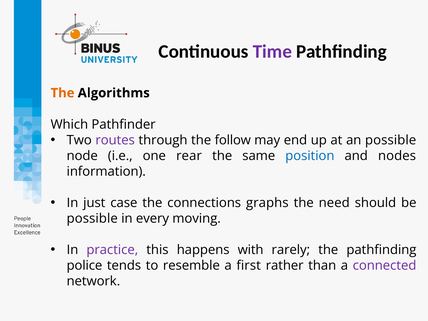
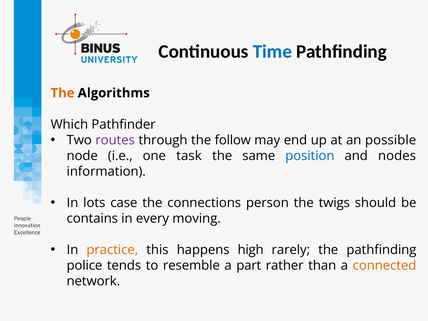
Time colour: purple -> blue
rear: rear -> task
just: just -> lots
graphs: graphs -> person
need: need -> twigs
possible at (92, 219): possible -> contains
practice colour: purple -> orange
with: with -> high
first: first -> part
connected colour: purple -> orange
